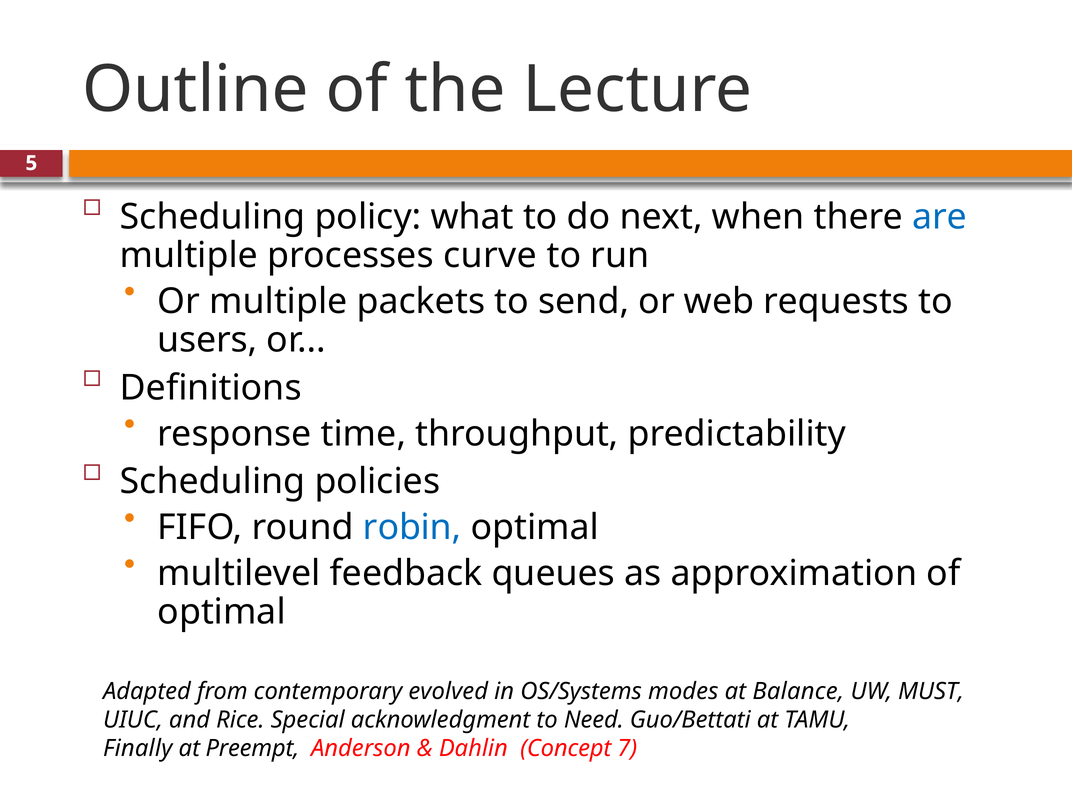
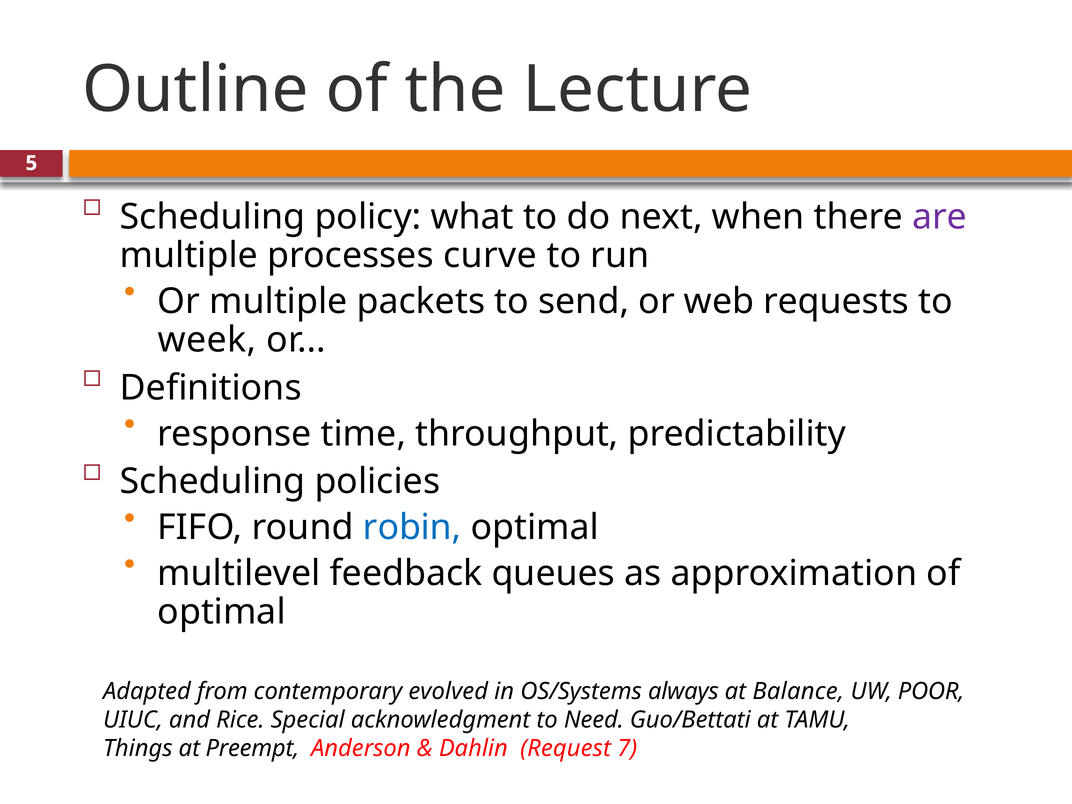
are colour: blue -> purple
users: users -> week
modes: modes -> always
MUST: MUST -> POOR
Finally: Finally -> Things
Concept: Concept -> Request
